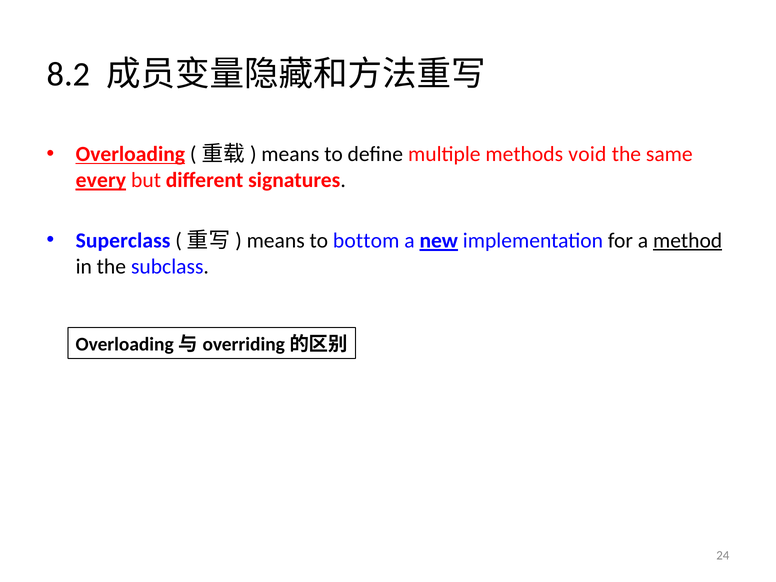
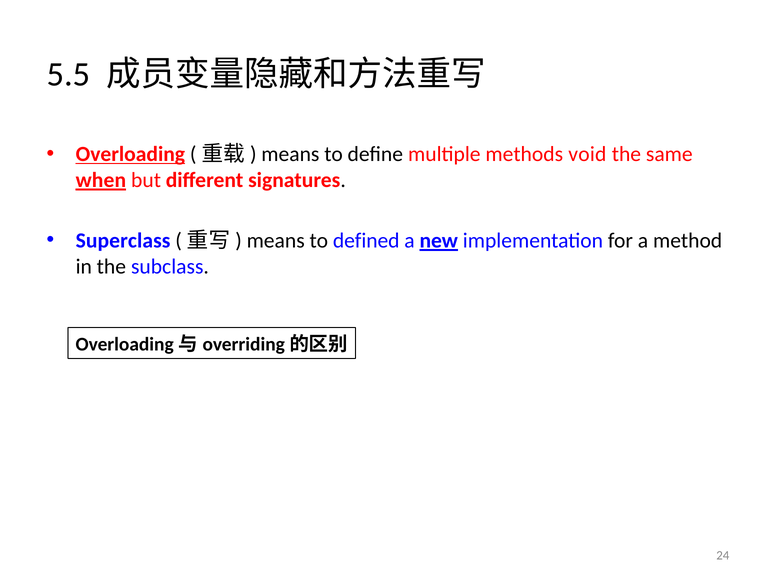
8.2: 8.2 -> 5.5
every: every -> when
bottom: bottom -> defined
method underline: present -> none
